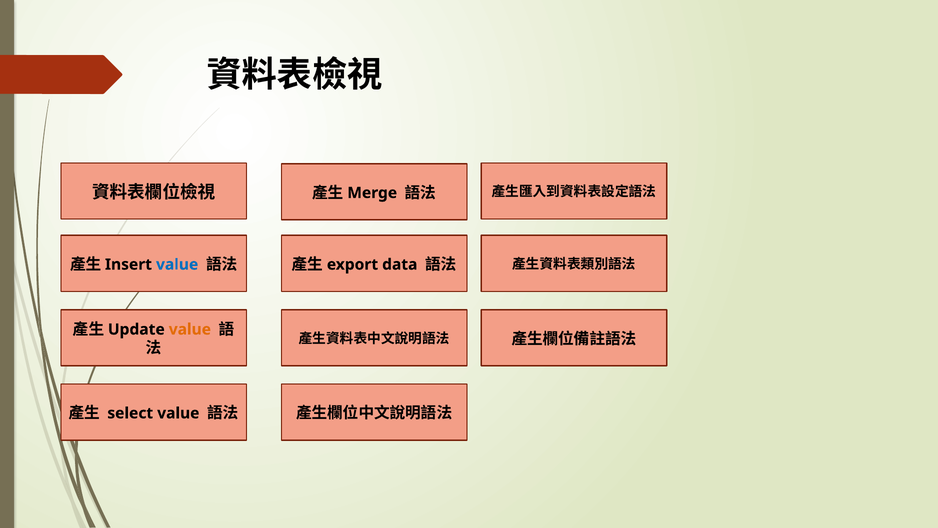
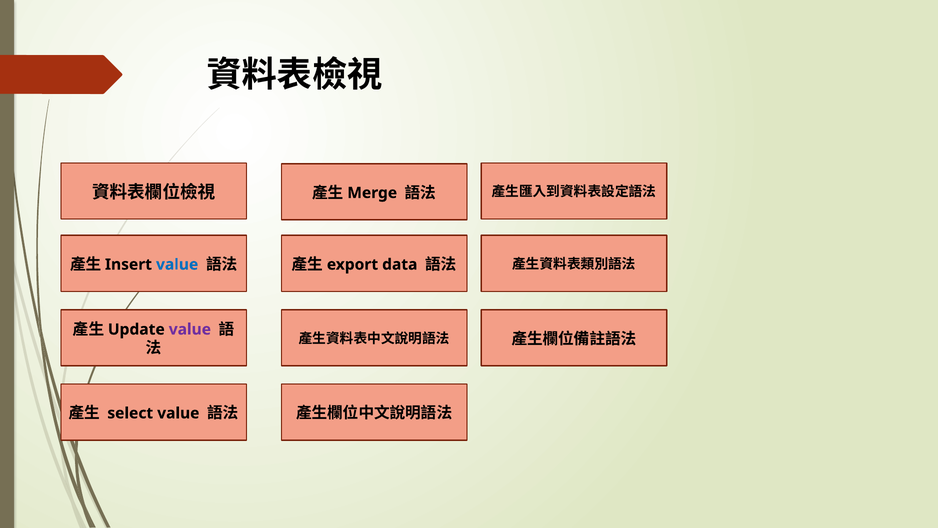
value at (190, 329) colour: orange -> purple
